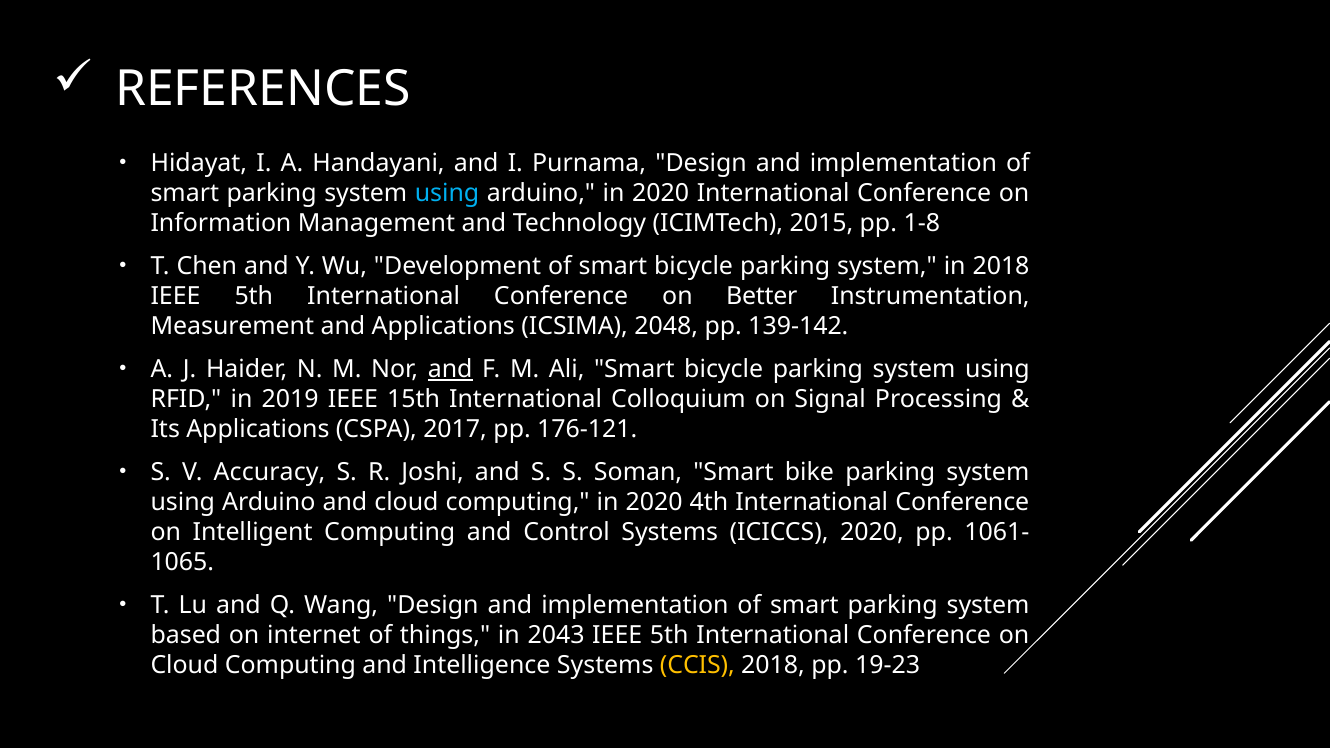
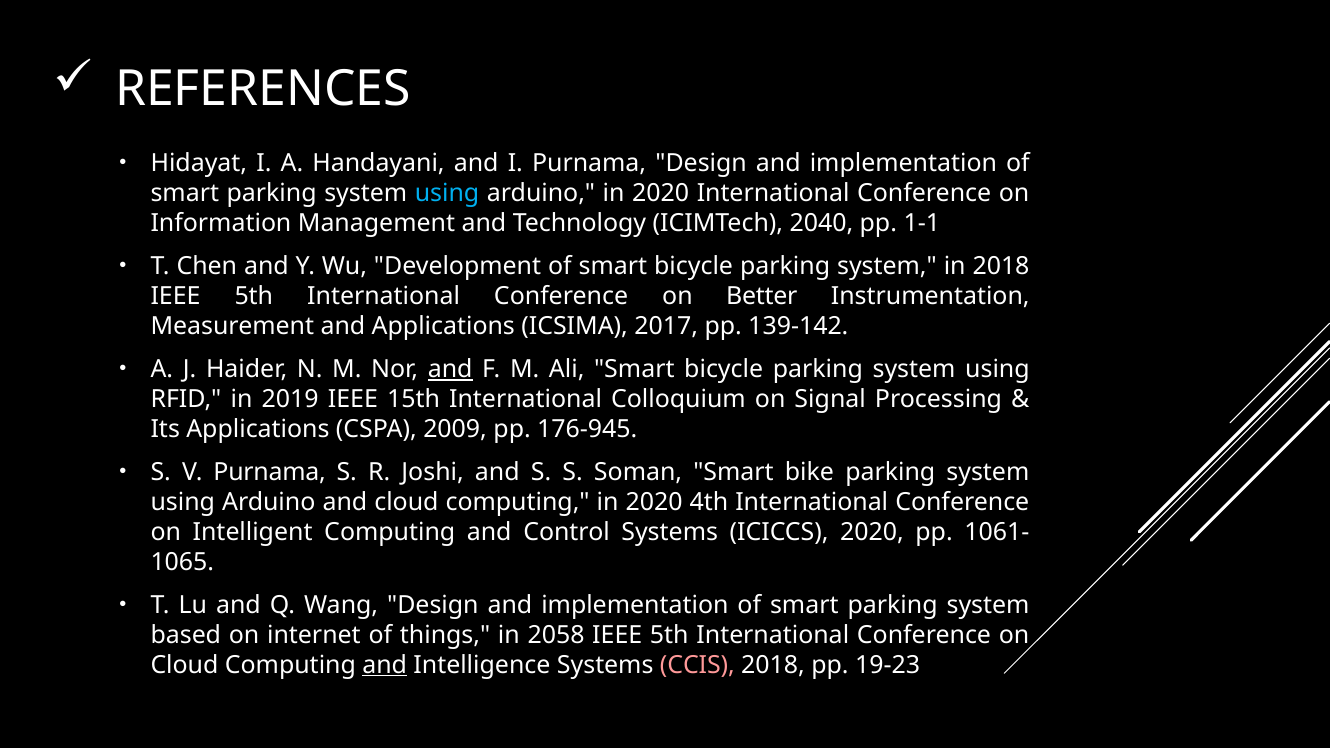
2015: 2015 -> 2040
1-8: 1-8 -> 1-1
2048: 2048 -> 2017
2017: 2017 -> 2009
176-121: 176-121 -> 176-945
V Accuracy: Accuracy -> Purnama
2043: 2043 -> 2058
and at (385, 665) underline: none -> present
CCIS colour: yellow -> pink
